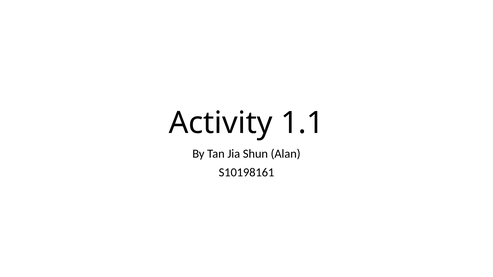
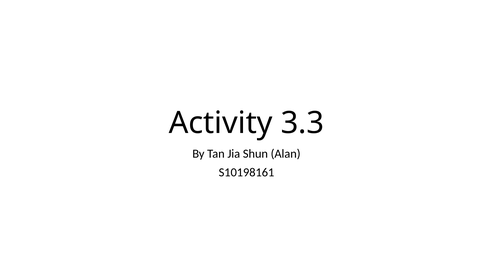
1.1: 1.1 -> 3.3
